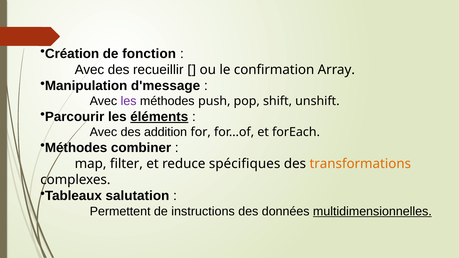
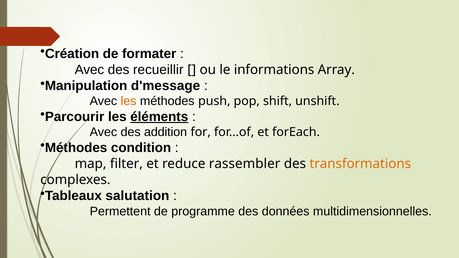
fonction: fonction -> formater
confirmation: confirmation -> informations
les at (129, 101) colour: purple -> orange
combiner: combiner -> condition
spécifiques: spécifiques -> rassembler
instructions: instructions -> programme
multidimensionnelles underline: present -> none
